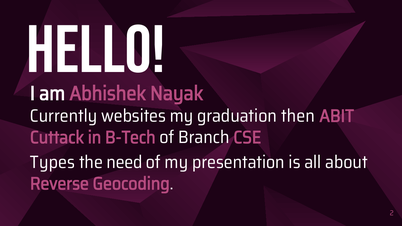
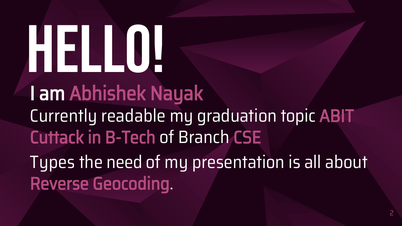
websites: websites -> readable
then: then -> topic
